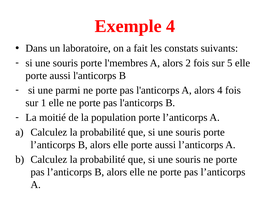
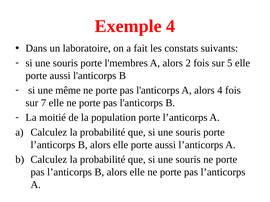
parmi: parmi -> même
1: 1 -> 7
